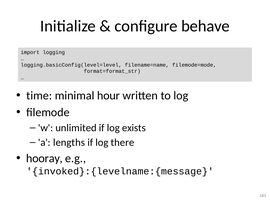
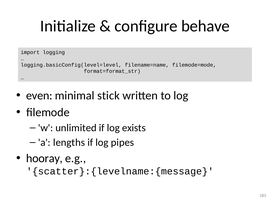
time: time -> even
hour: hour -> stick
there: there -> pipes
invoked}:{levelname:{message: invoked}:{levelname:{message -> scatter}:{levelname:{message
